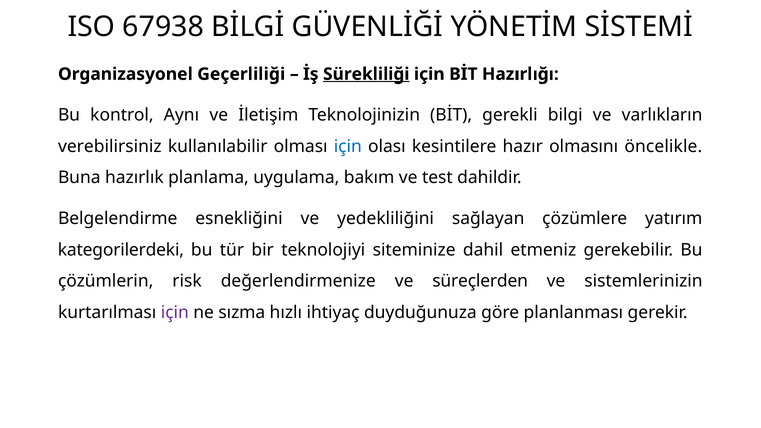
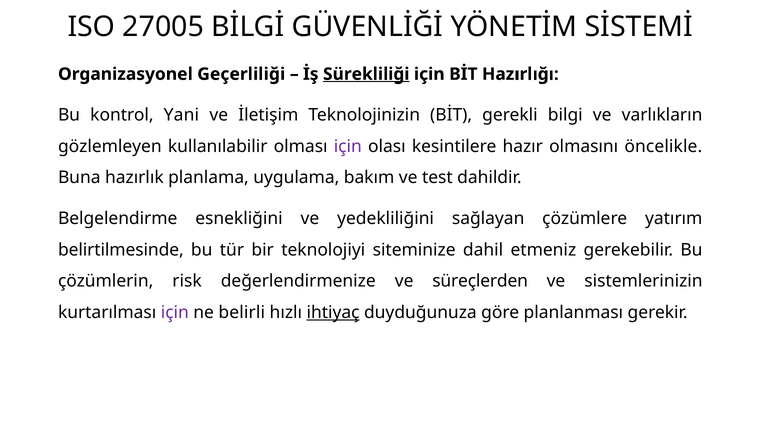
67938: 67938 -> 27005
Aynı: Aynı -> Yani
verebilirsiniz: verebilirsiniz -> gözlemleyen
için at (348, 146) colour: blue -> purple
kategorilerdeki: kategorilerdeki -> belirtilmesinde
sızma: sızma -> belirli
ihtiyaç underline: none -> present
